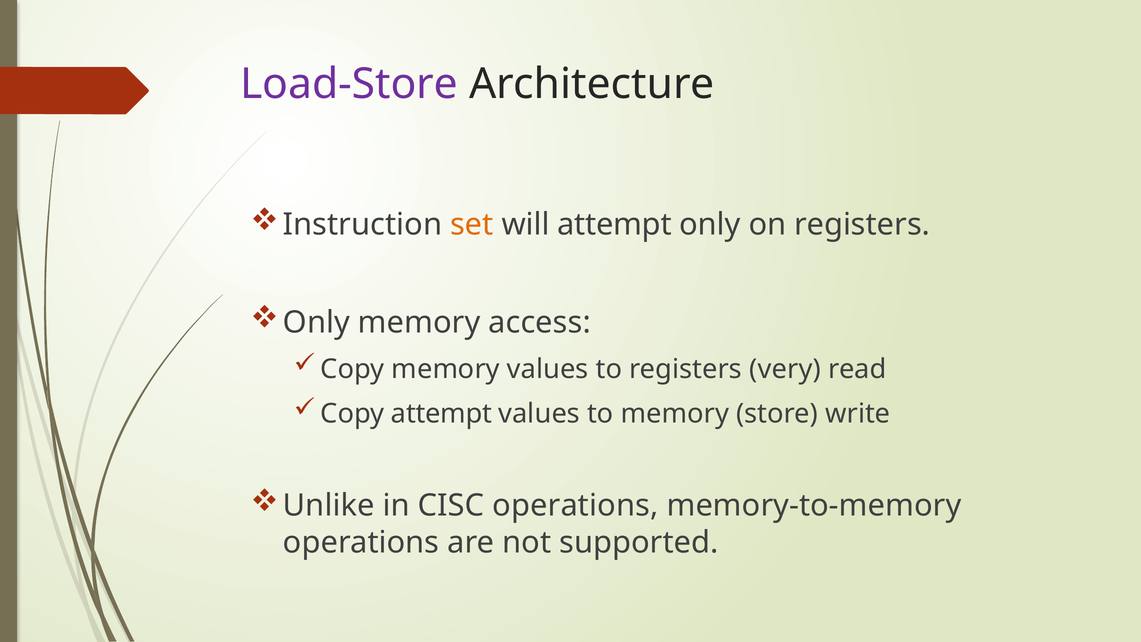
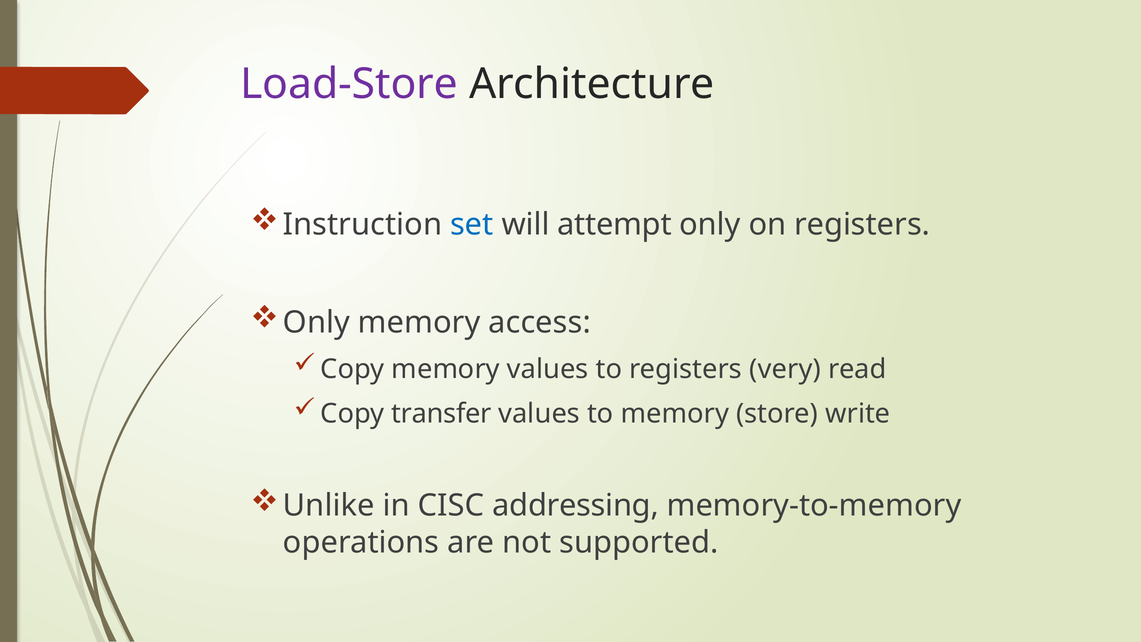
set colour: orange -> blue
Copy attempt: attempt -> transfer
CISC operations: operations -> addressing
